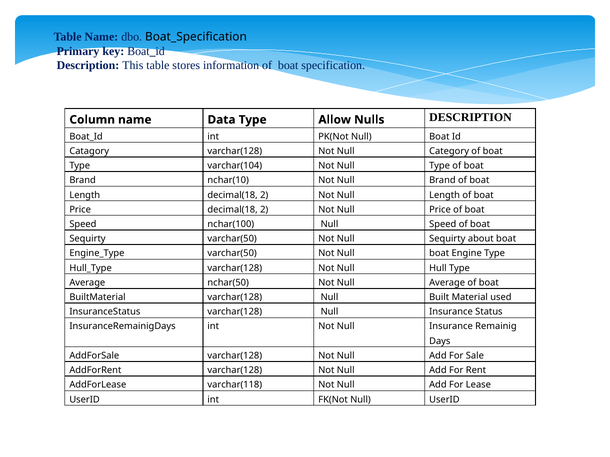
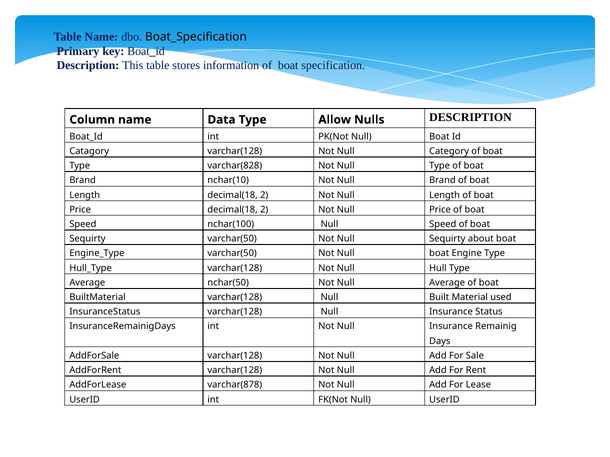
varchar(104: varchar(104 -> varchar(828
varchar(118: varchar(118 -> varchar(878
